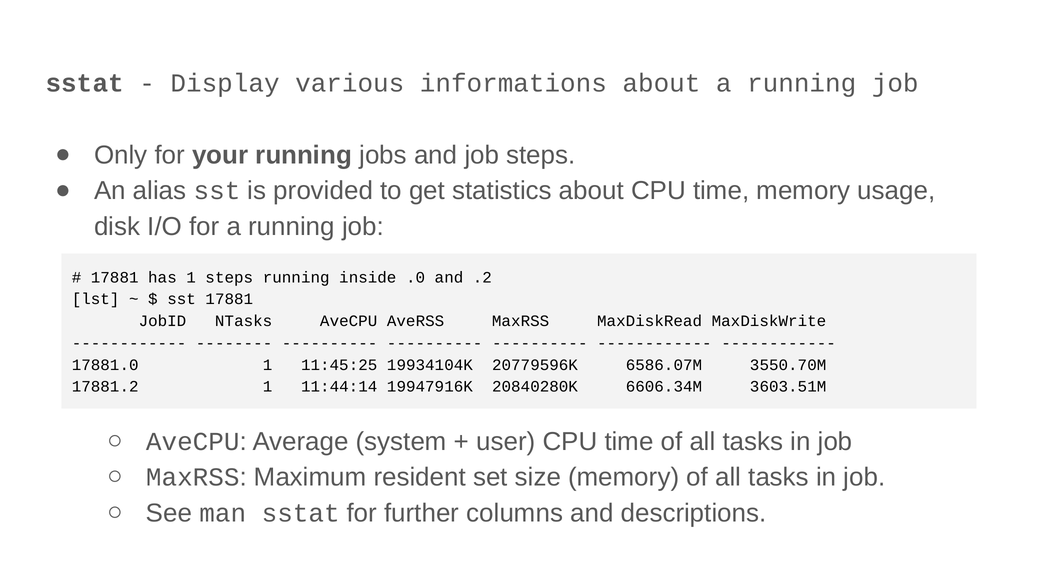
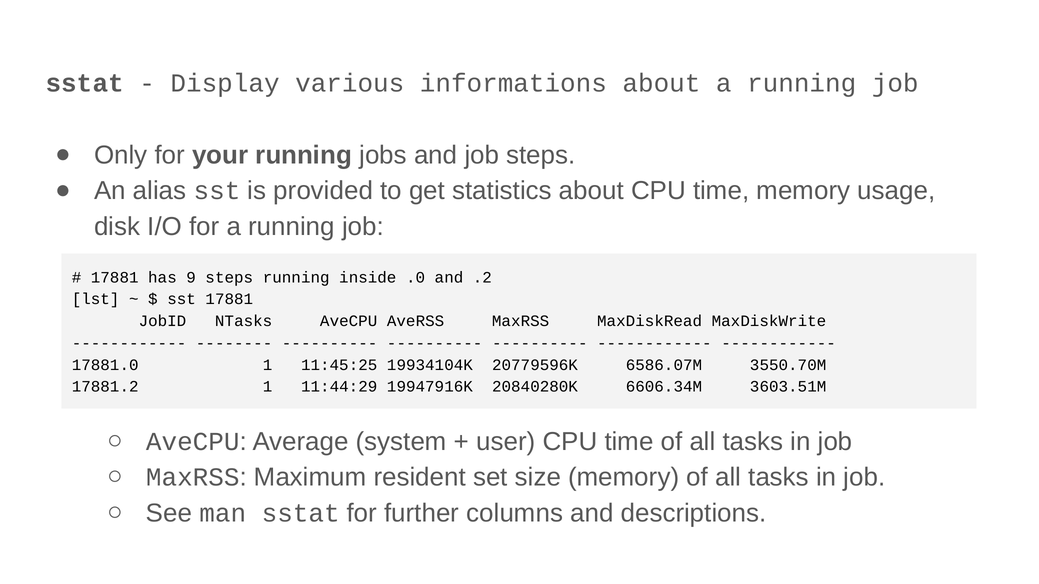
has 1: 1 -> 9
11:44:14: 11:44:14 -> 11:44:29
